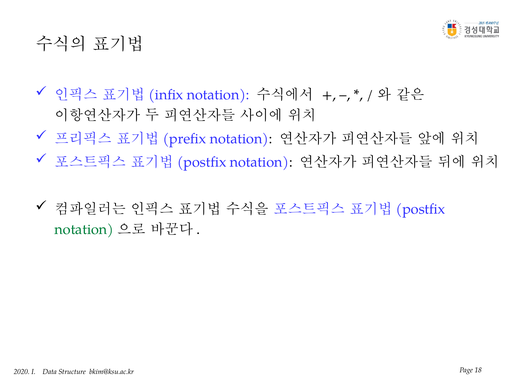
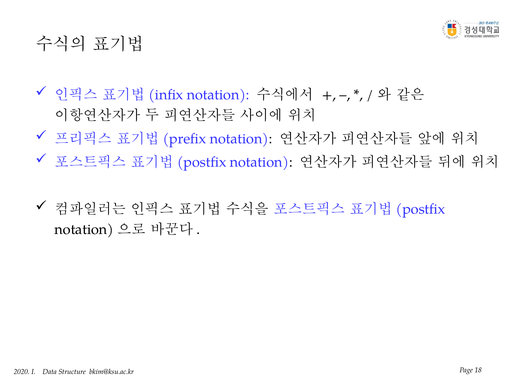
notation at (84, 229) colour: green -> black
